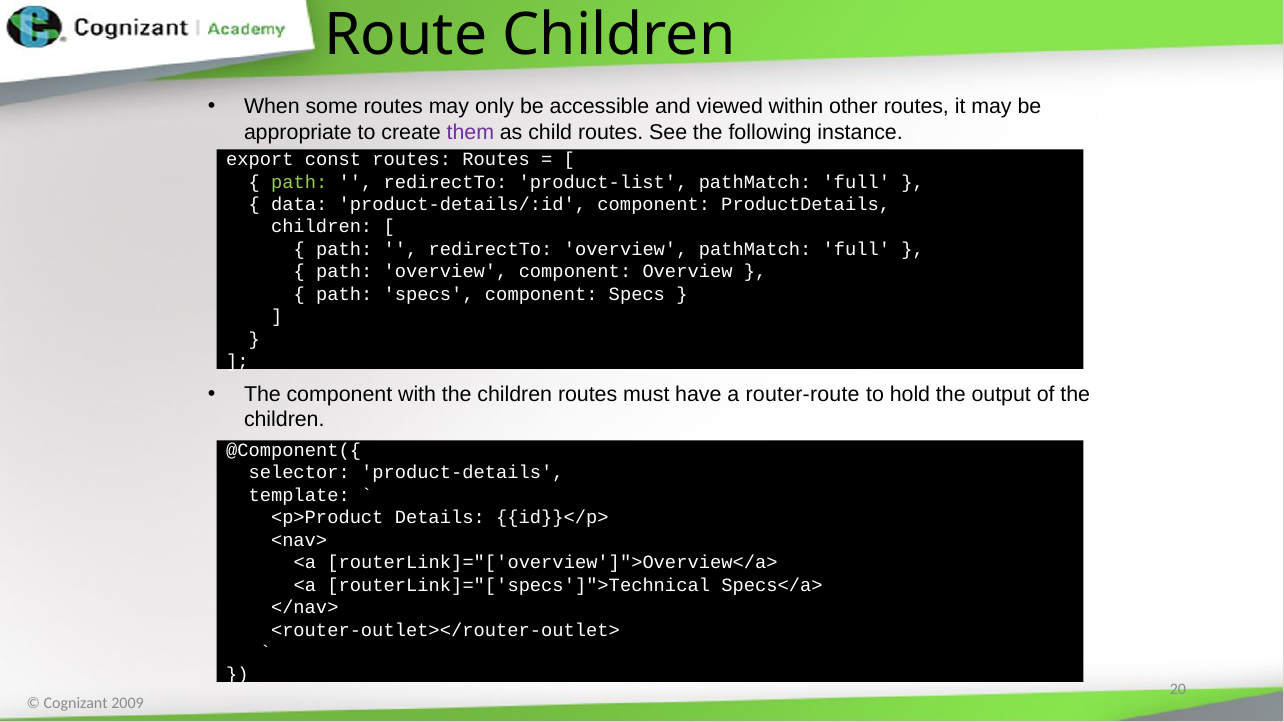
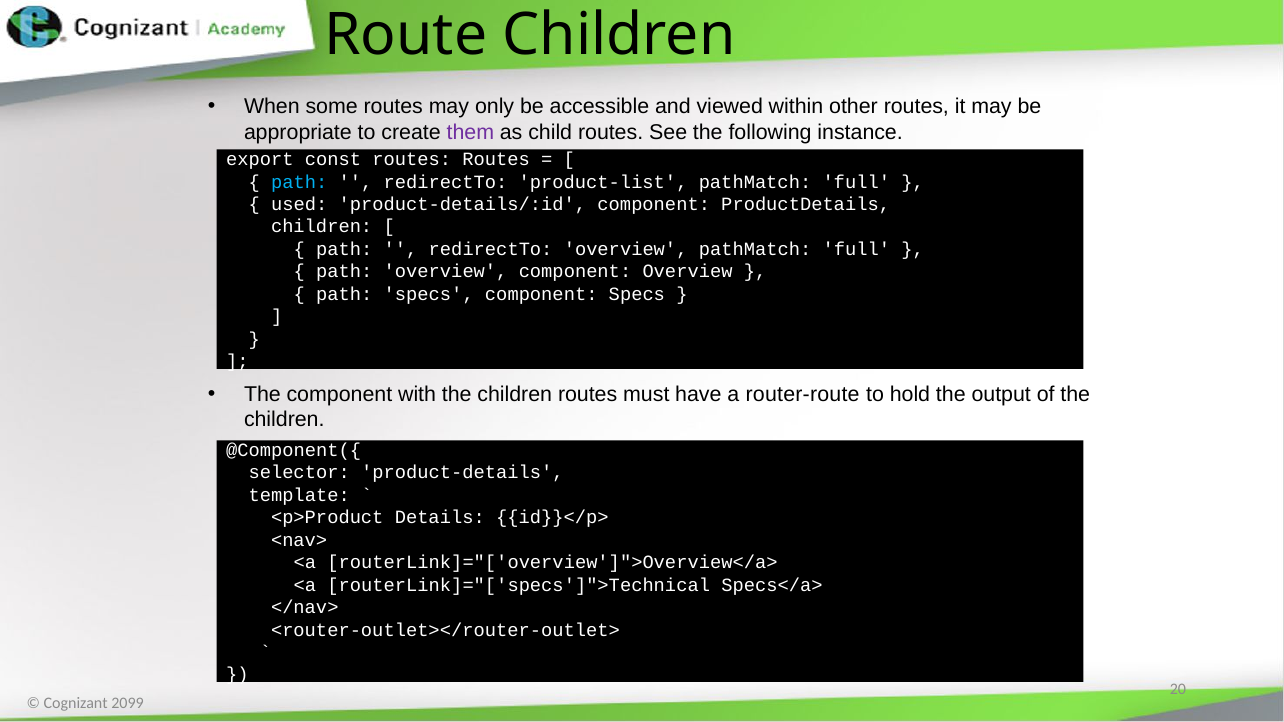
path at (299, 182) colour: light green -> light blue
data: data -> used
2009: 2009 -> 2099
